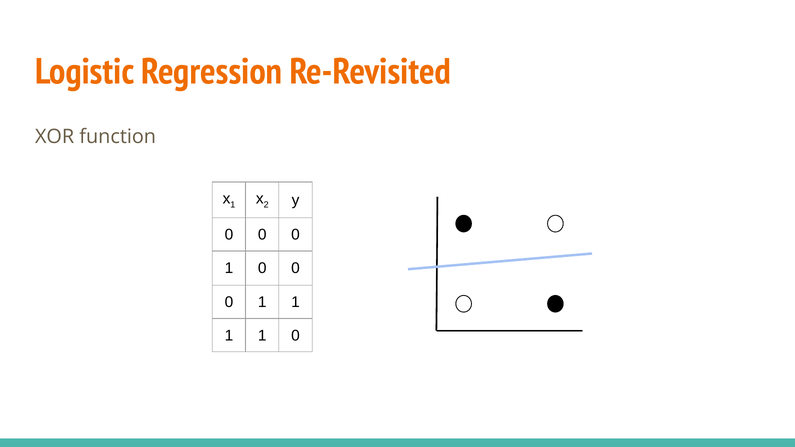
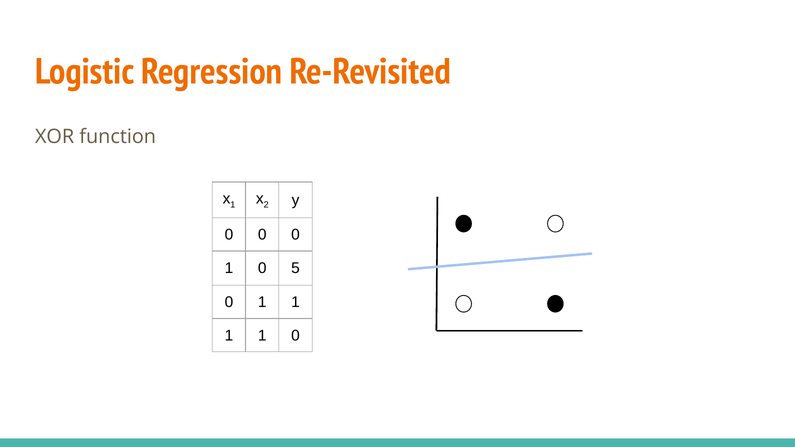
1 0 0: 0 -> 5
